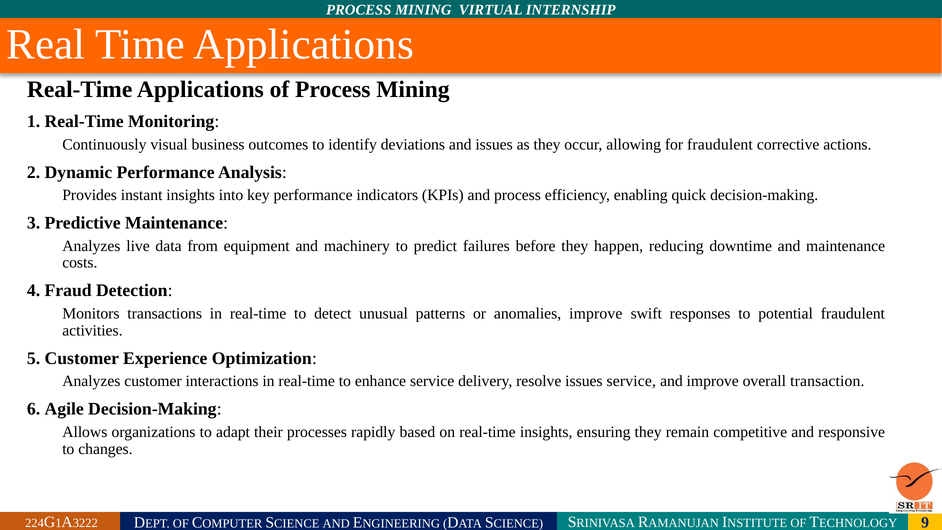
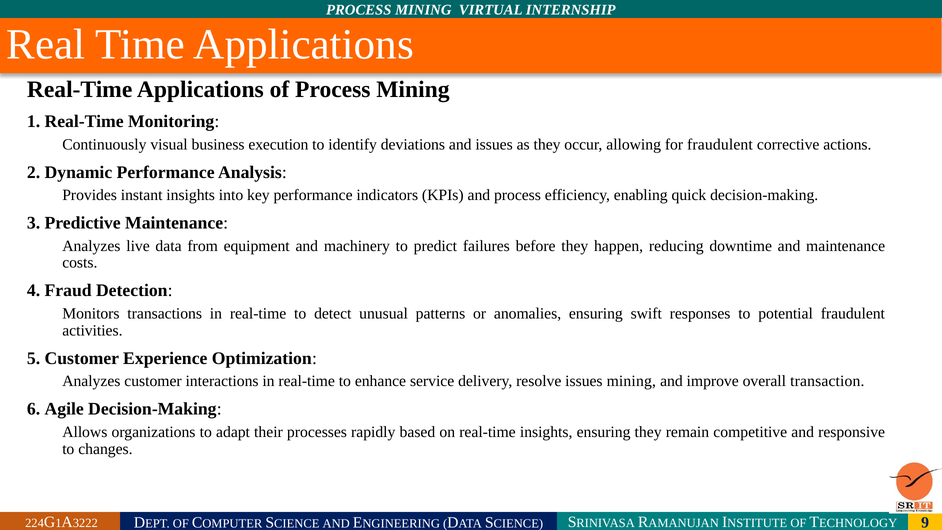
outcomes: outcomes -> execution
anomalies improve: improve -> ensuring
issues service: service -> mining
